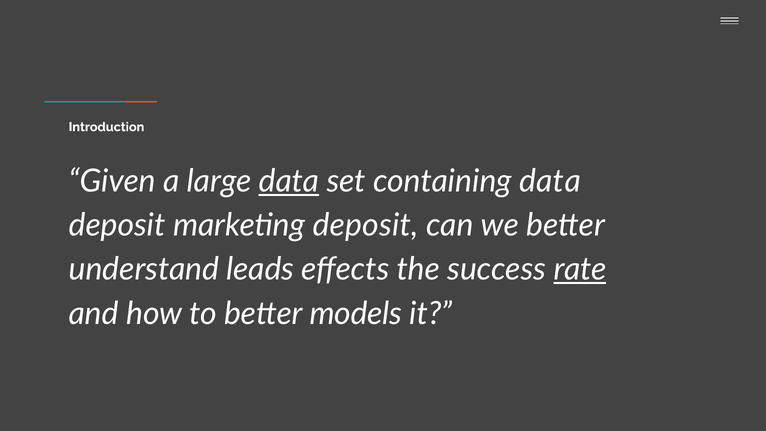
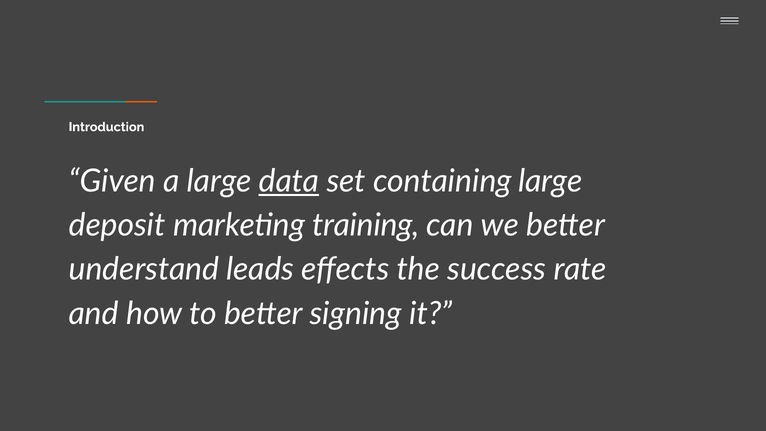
containing data: data -> large
marketing deposit: deposit -> training
rate underline: present -> none
models: models -> signing
